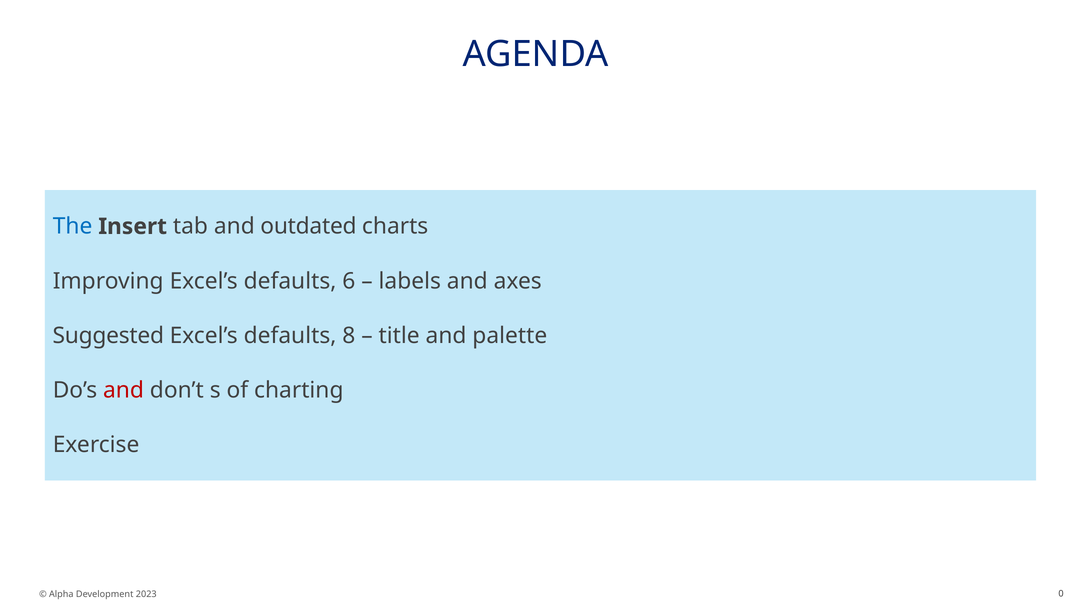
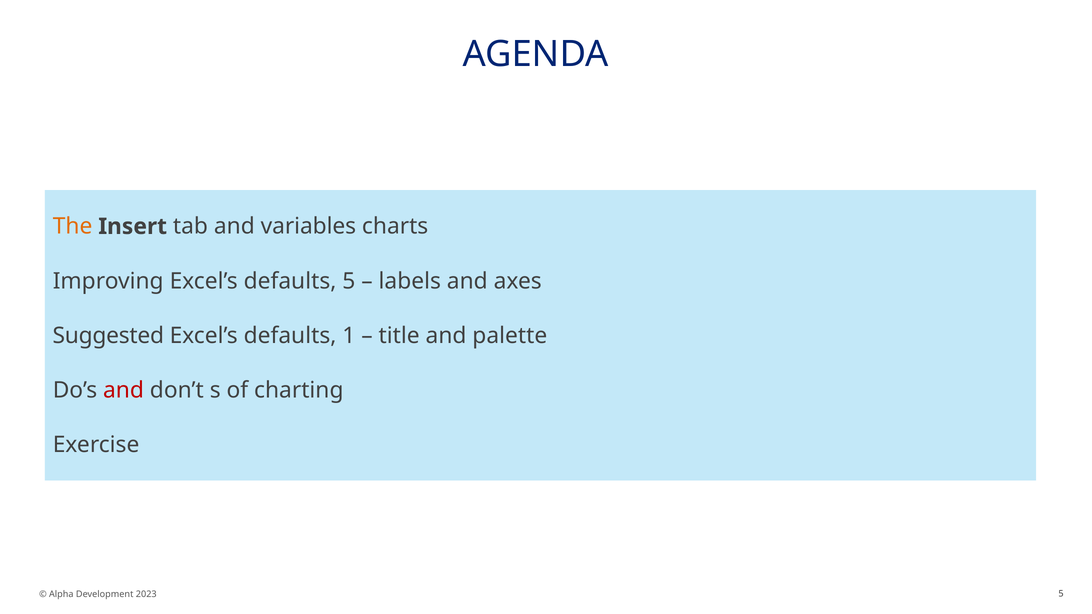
The colour: blue -> orange
outdated: outdated -> variables
defaults 6: 6 -> 5
8: 8 -> 1
0 at (1061, 594): 0 -> 5
